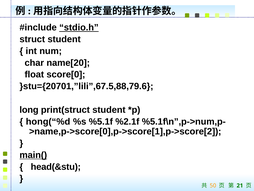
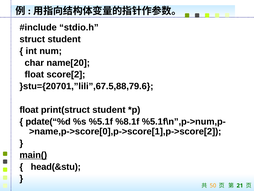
stdio.h underline: present -> none
score[0: score[0 -> score[2
long at (29, 110): long -> float
hong(“%d: hong(“%d -> pdate(“%d
%2.1f: %2.1f -> %8.1f
